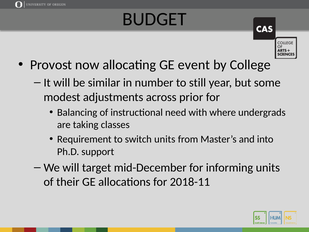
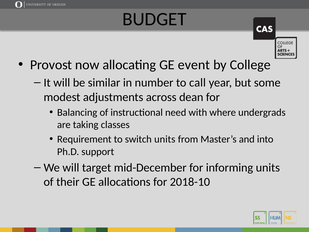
still: still -> call
prior: prior -> dean
2018-11: 2018-11 -> 2018-10
